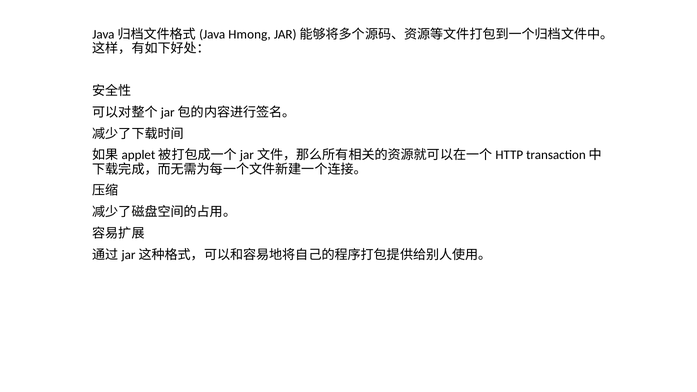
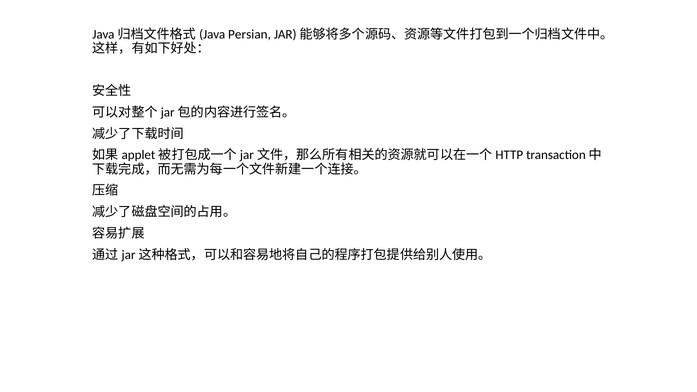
Hmong: Hmong -> Persian
